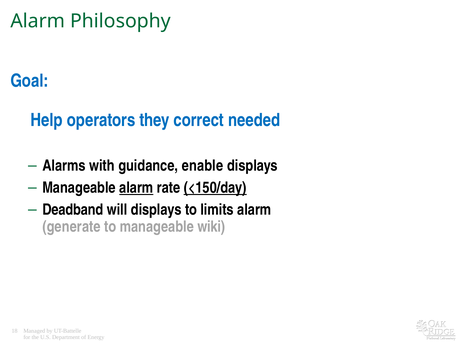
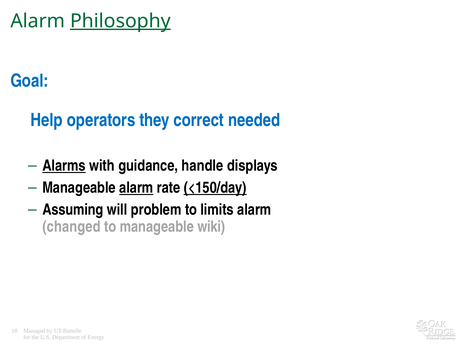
Philosophy underline: none -> present
Alarms underline: none -> present
enable: enable -> handle
Deadband: Deadband -> Assuming
will displays: displays -> problem
generate: generate -> changed
